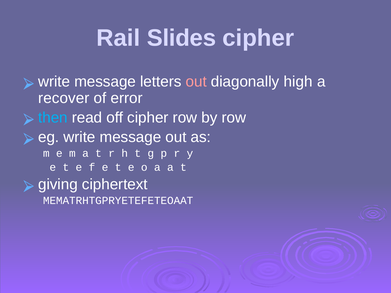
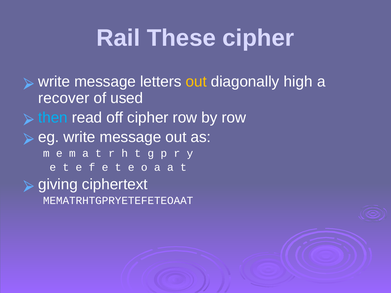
Slides: Slides -> These
out at (196, 82) colour: pink -> yellow
error: error -> used
